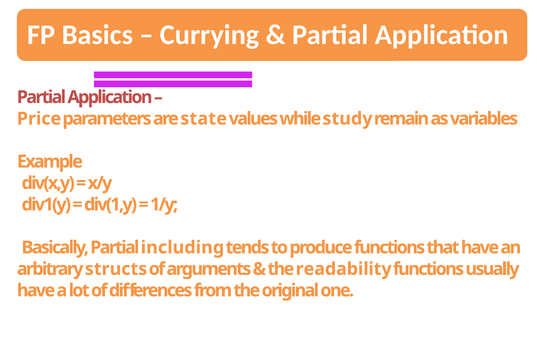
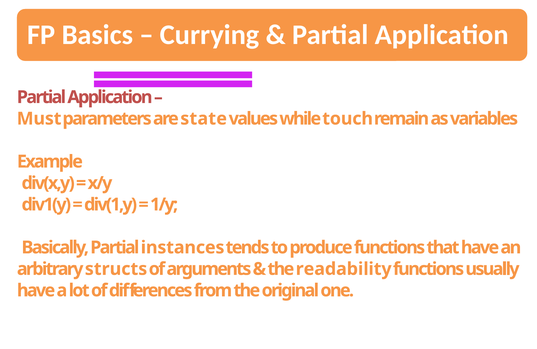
Price: Price -> Must
study: study -> touch
including: including -> instances
